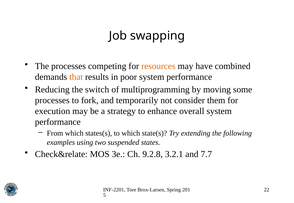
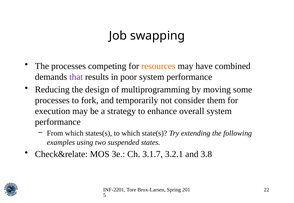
that colour: orange -> purple
switch: switch -> design
9.2.8: 9.2.8 -> 3.1.7
7.7: 7.7 -> 3.8
